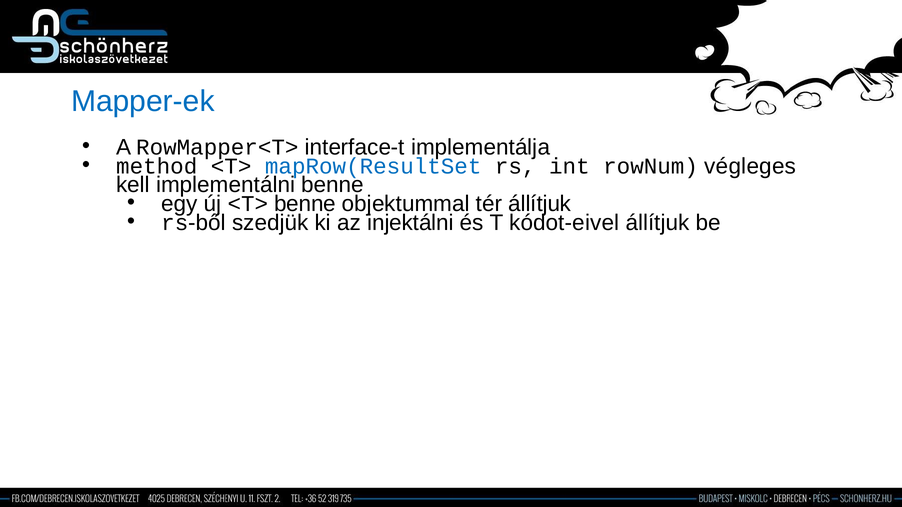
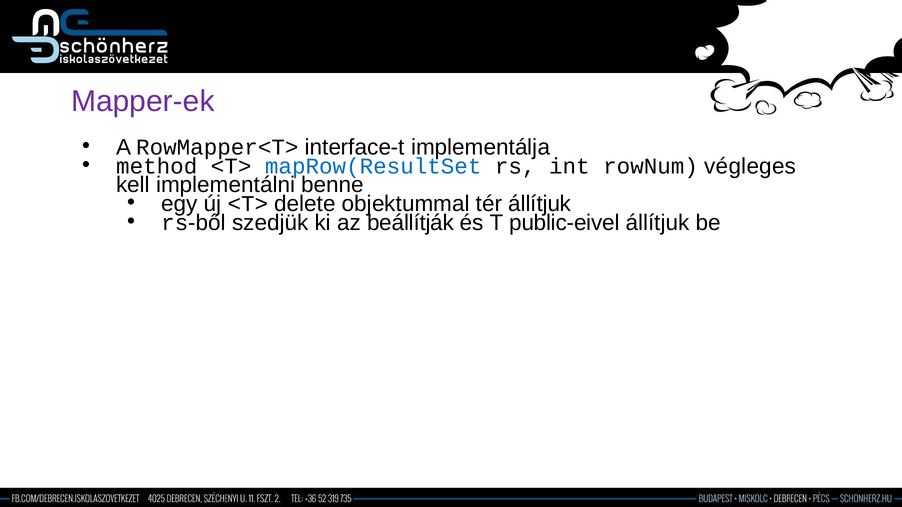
Mapper-ek colour: blue -> purple
<T> benne: benne -> delete
injektálni: injektálni -> beállítják
kódot-eivel: kódot-eivel -> public-eivel
